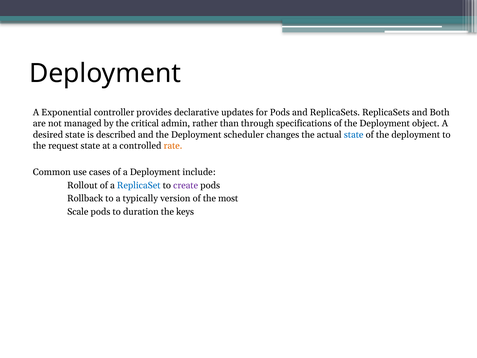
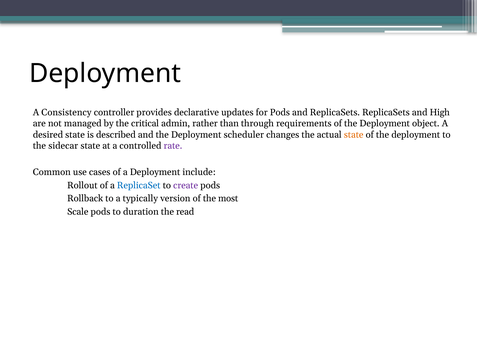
Exponential: Exponential -> Consistency
Both: Both -> High
specifications: specifications -> requirements
state at (354, 135) colour: blue -> orange
request: request -> sidecar
rate colour: orange -> purple
keys: keys -> read
